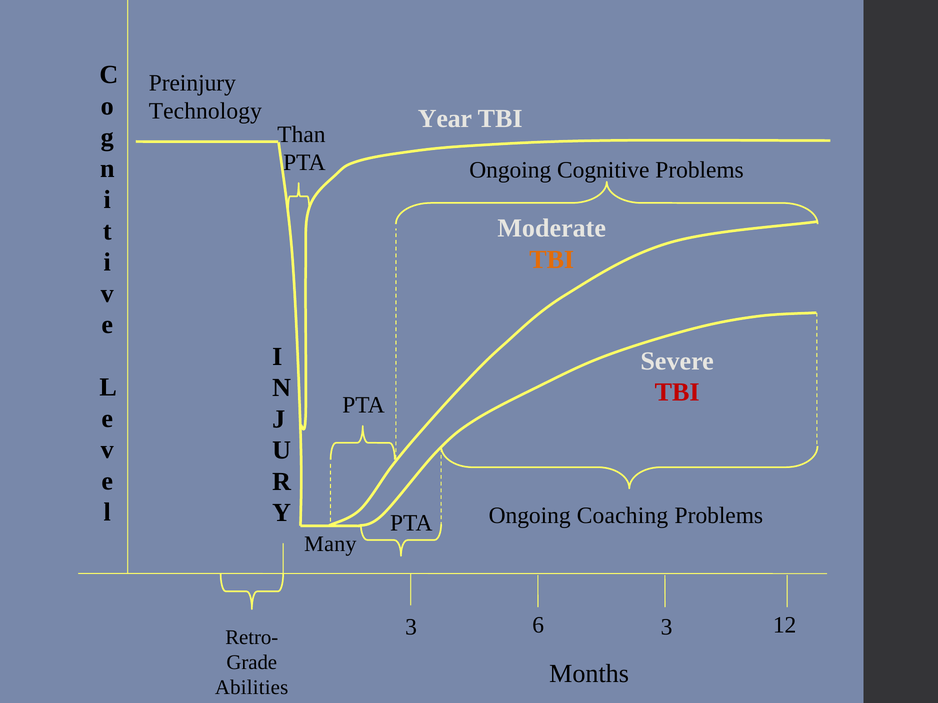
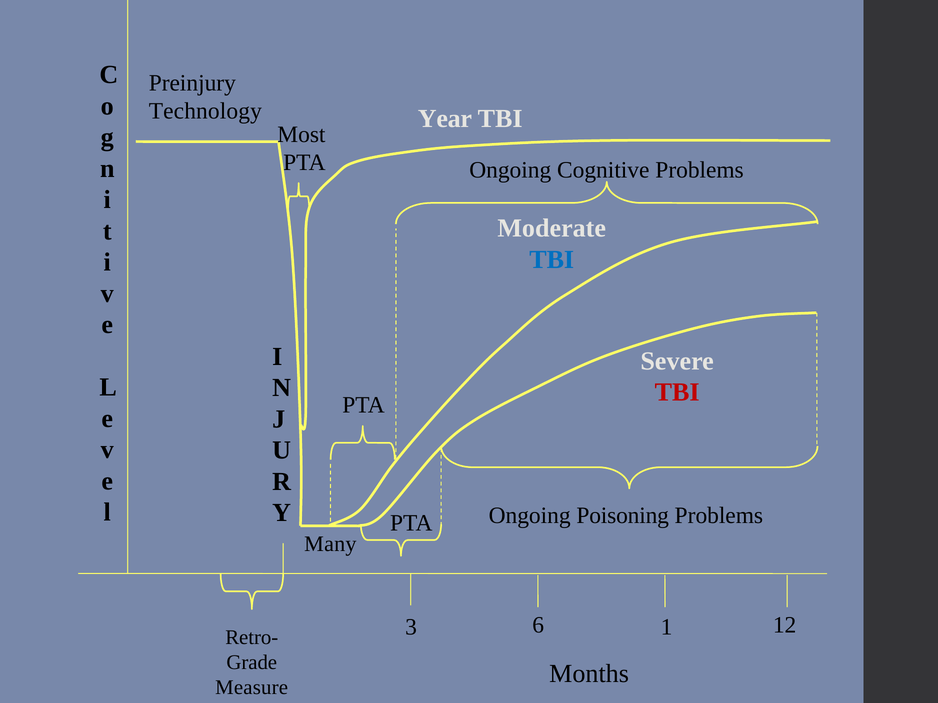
Than: Than -> Most
TBI at (552, 260) colour: orange -> blue
Coaching: Coaching -> Poisoning
6 3: 3 -> 1
Abilities: Abilities -> Measure
